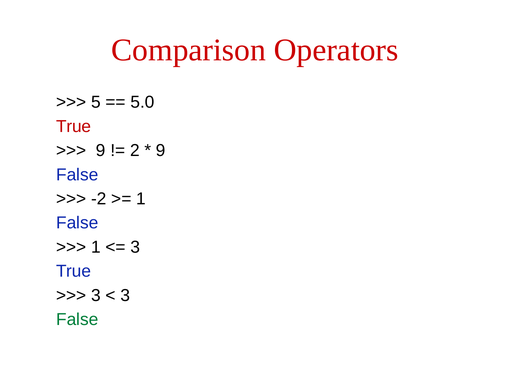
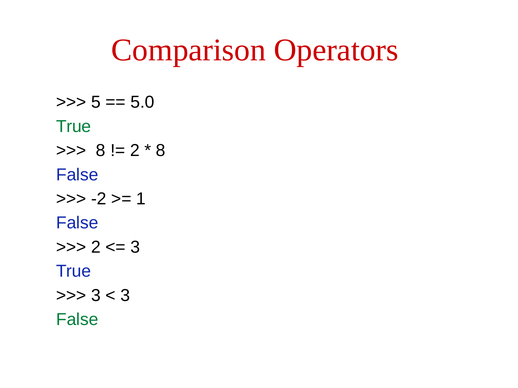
True at (74, 127) colour: red -> green
9 at (101, 151): 9 -> 8
9 at (161, 151): 9 -> 8
1 at (96, 247): 1 -> 2
